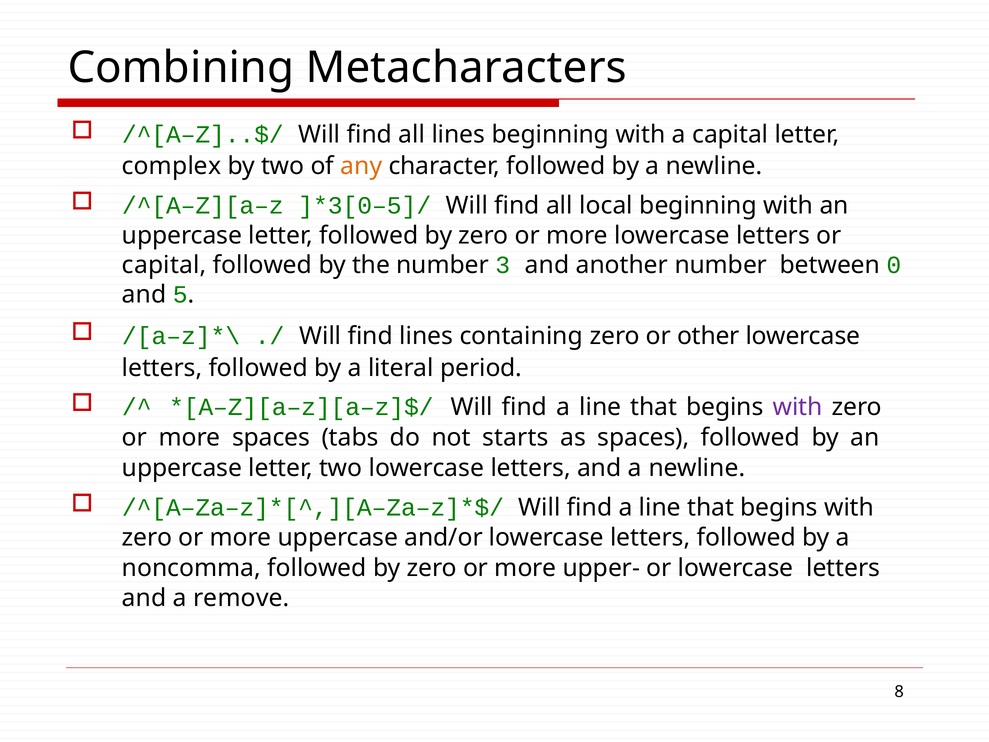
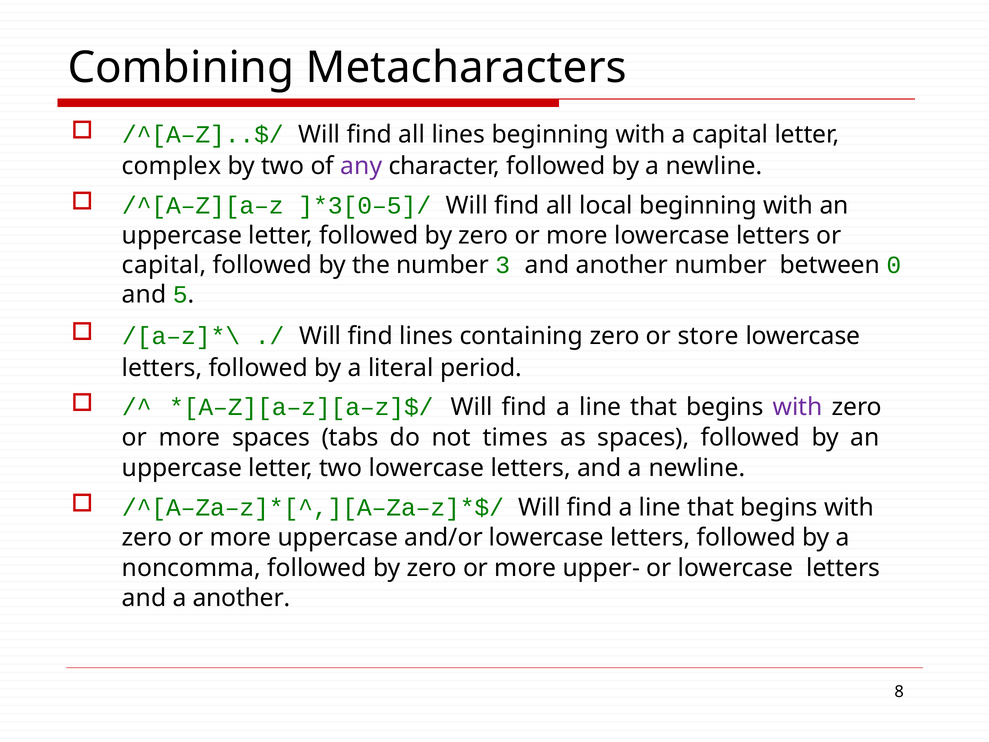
any colour: orange -> purple
other: other -> store
starts: starts -> times
a remove: remove -> another
